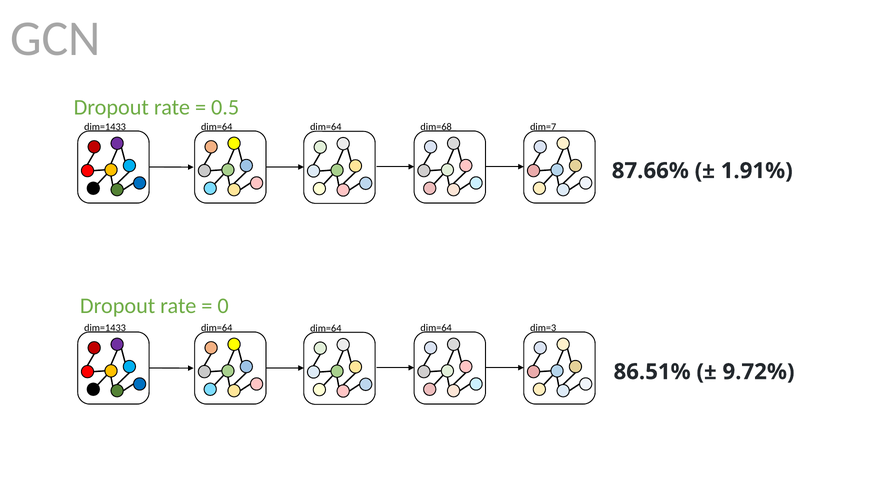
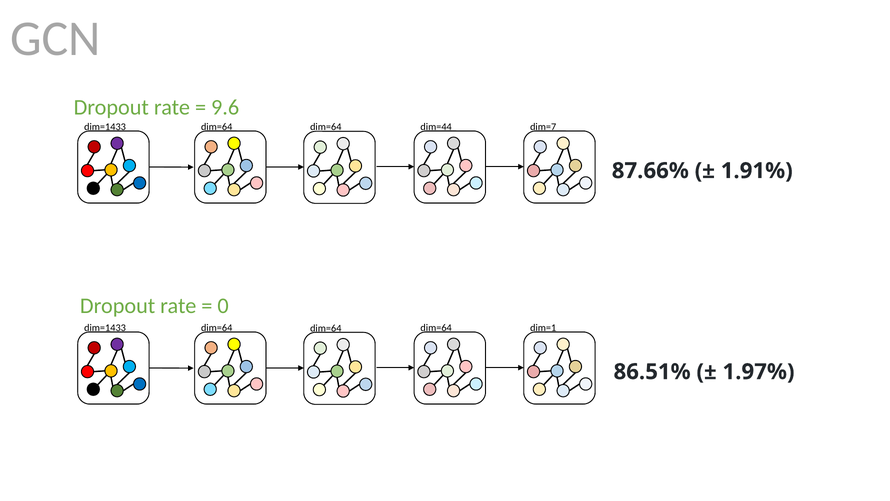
0.5: 0.5 -> 9.6
dim=68: dim=68 -> dim=44
dim=3: dim=3 -> dim=1
9.72%: 9.72% -> 1.97%
